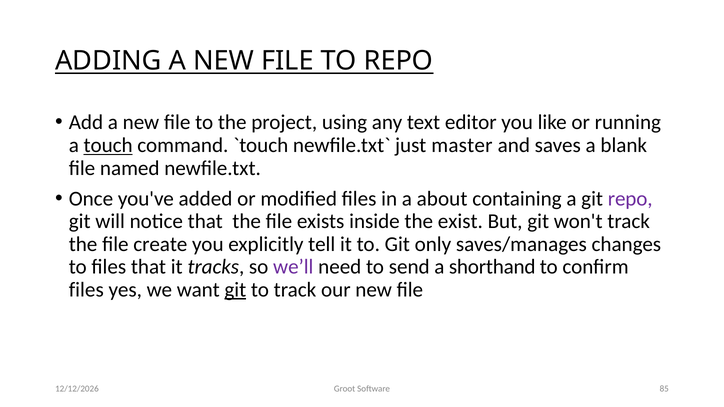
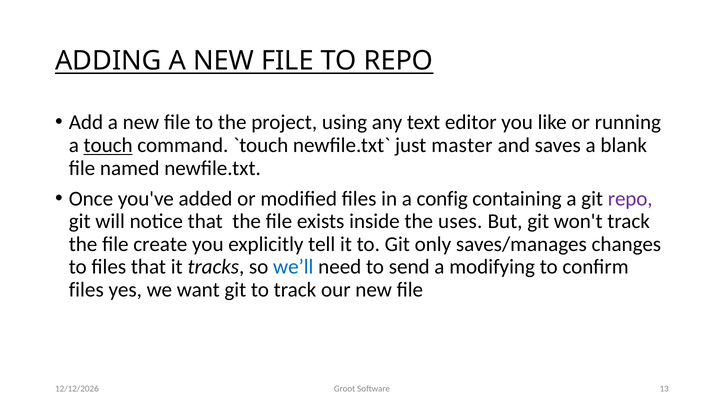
about: about -> config
exist: exist -> uses
we’ll colour: purple -> blue
shorthand: shorthand -> modifying
git at (235, 290) underline: present -> none
85: 85 -> 13
